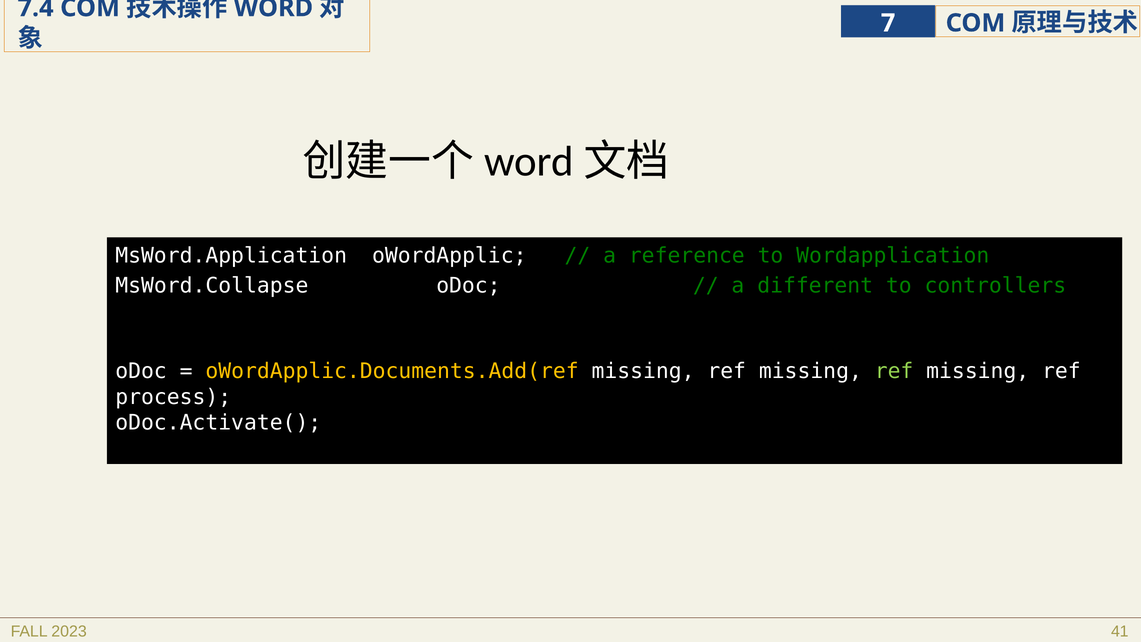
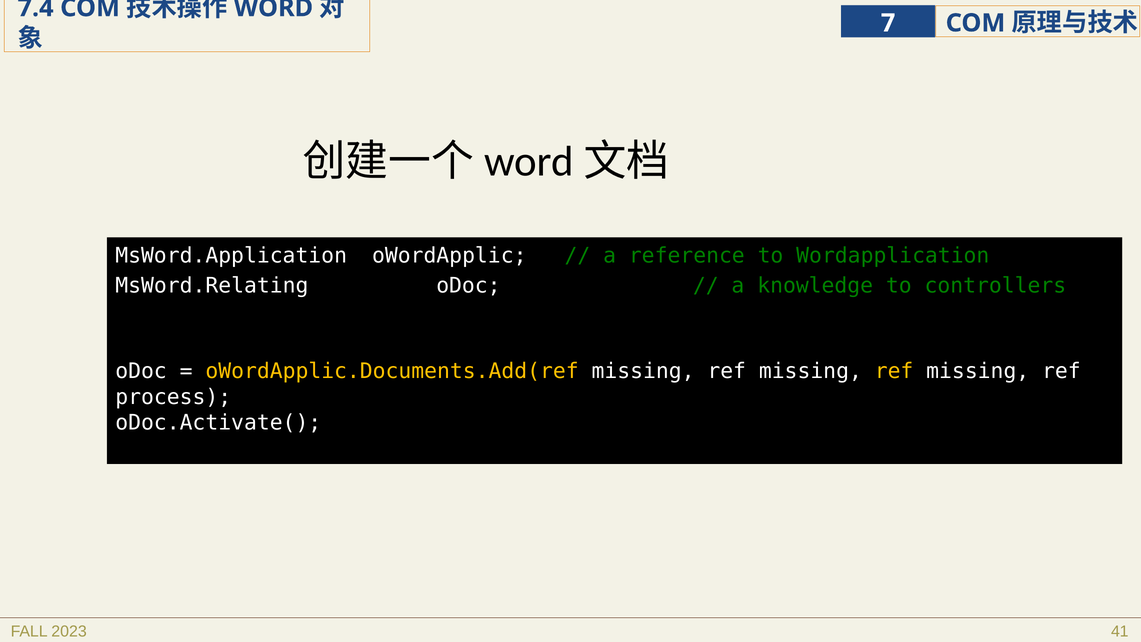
MsWord.Collapse: MsWord.Collapse -> MsWord.Relating
different: different -> knowledge
ref at (894, 371) colour: light green -> yellow
